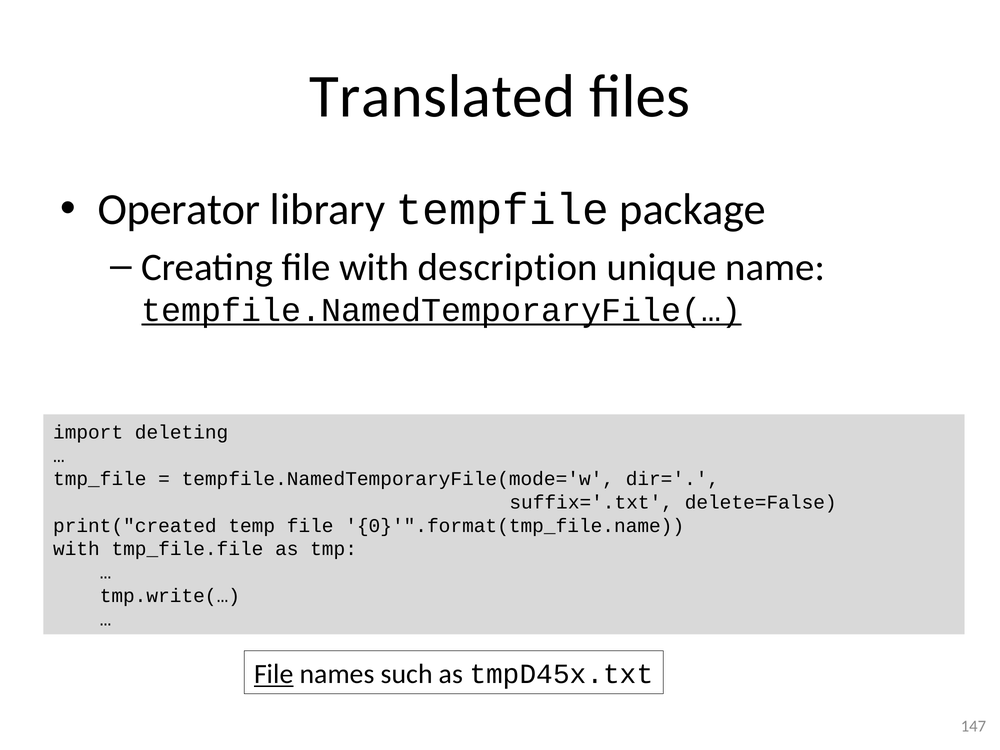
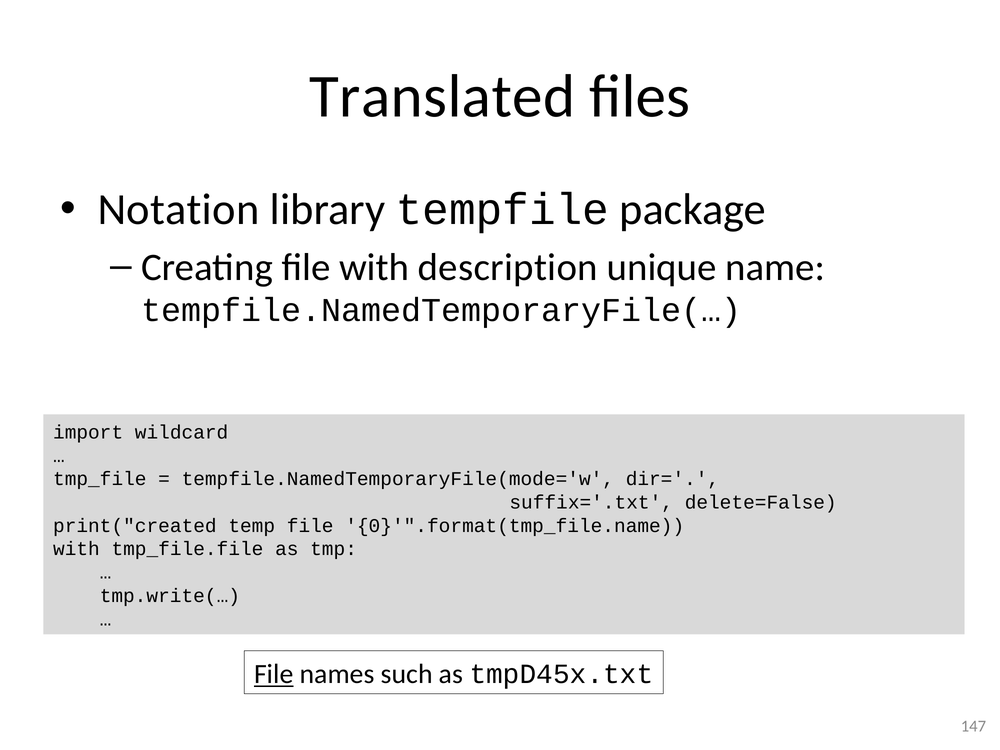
Operator: Operator -> Notation
tempfile.NamedTemporaryFile(… underline: present -> none
deleting: deleting -> wildcard
